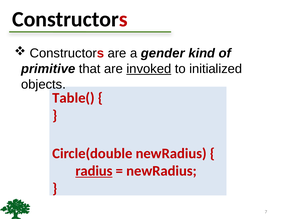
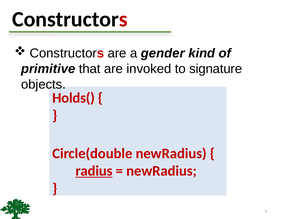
invoked underline: present -> none
initialized: initialized -> signature
Table(: Table( -> Holds(
